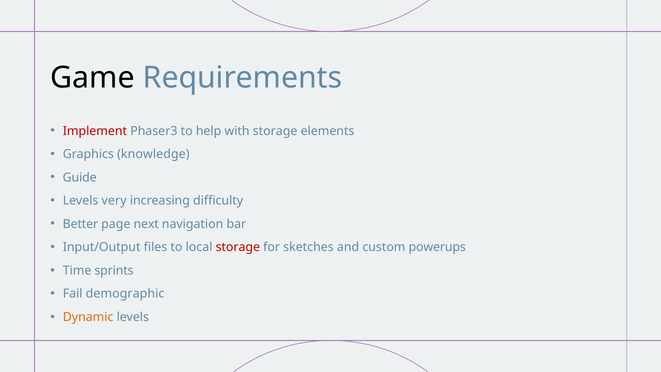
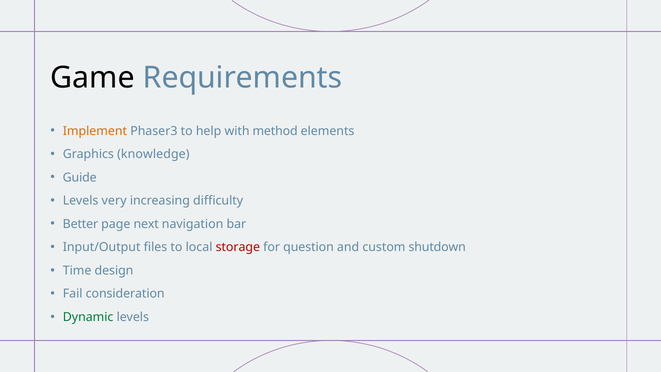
Implement colour: red -> orange
with storage: storage -> method
sketches: sketches -> question
powerups: powerups -> shutdown
sprints: sprints -> design
demographic: demographic -> consideration
Dynamic colour: orange -> green
